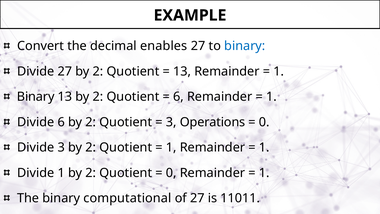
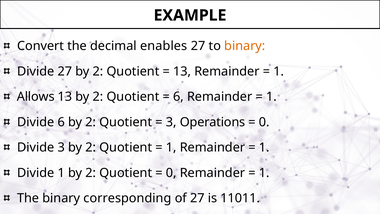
binary at (245, 46) colour: blue -> orange
Binary at (36, 97): Binary -> Allows
computational: computational -> corresponding
